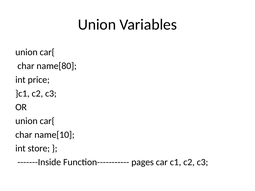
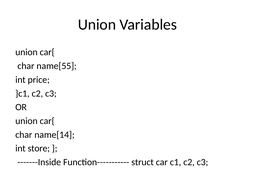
name[80: name[80 -> name[55
name[10: name[10 -> name[14
pages: pages -> struct
